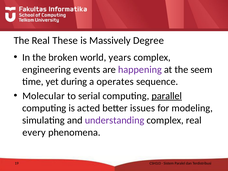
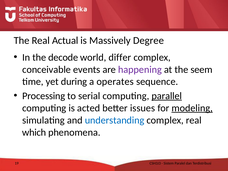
These: These -> Actual
broken: broken -> decode
years: years -> differ
engineering: engineering -> conceivable
Molecular: Molecular -> Processing
modeling underline: none -> present
understanding colour: purple -> blue
every: every -> which
